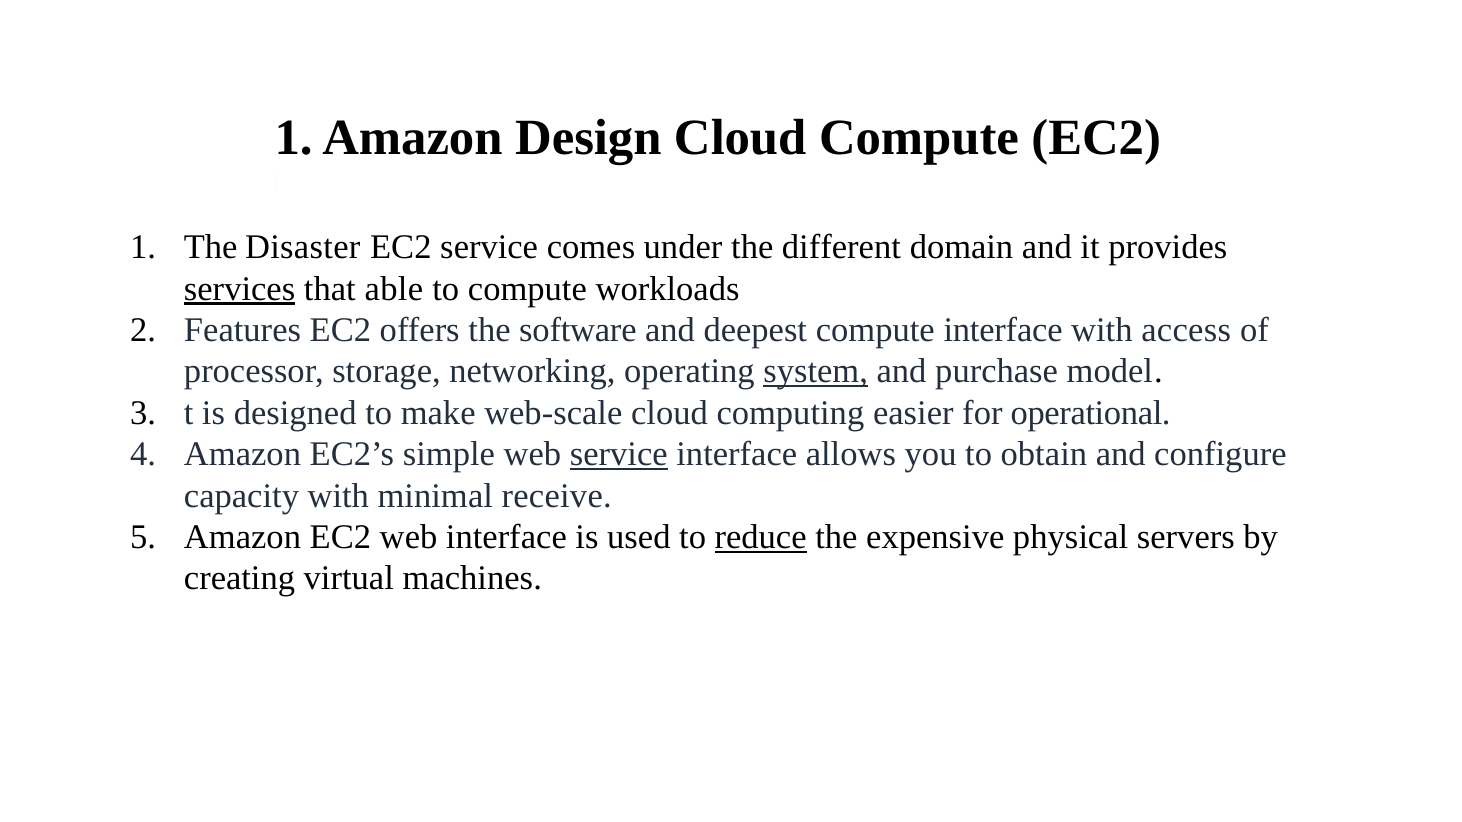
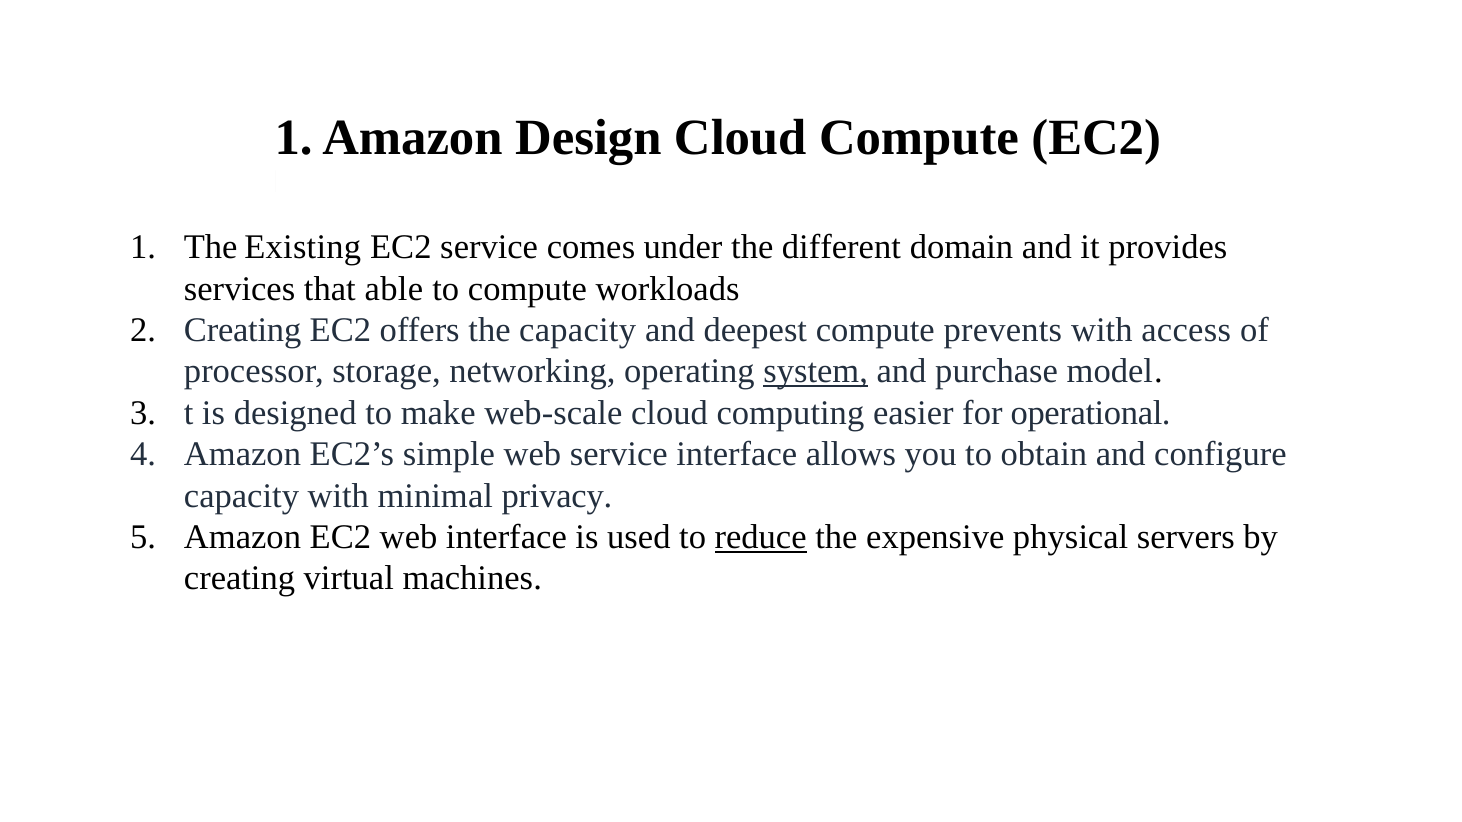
Disaster: Disaster -> Existing
services underline: present -> none
Features at (242, 330): Features -> Creating
the software: software -> capacity
compute interface: interface -> prevents
service at (619, 455) underline: present -> none
receive: receive -> privacy
